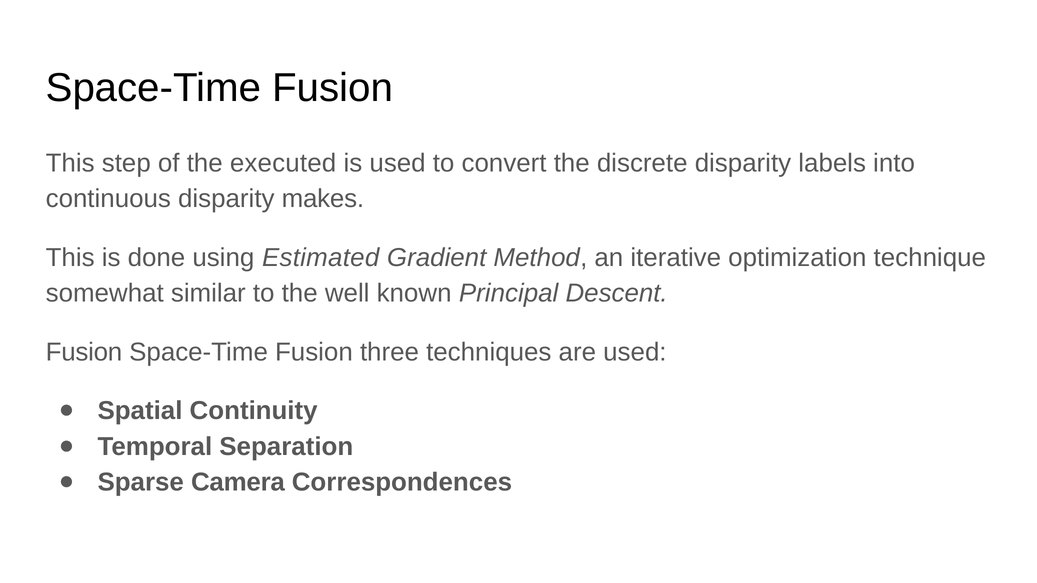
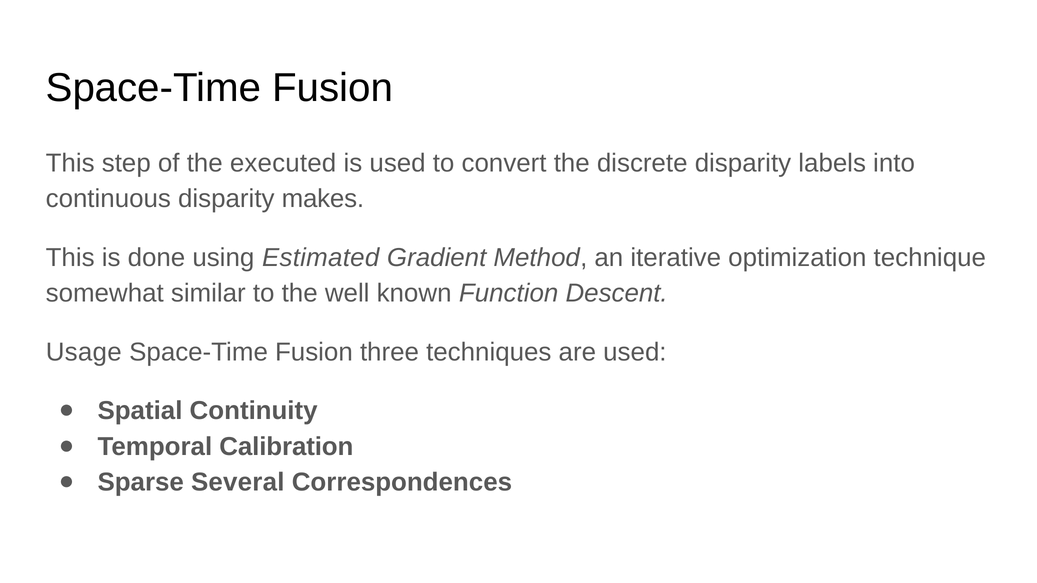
Principal: Principal -> Function
Fusion at (84, 352): Fusion -> Usage
Separation: Separation -> Calibration
Camera: Camera -> Several
